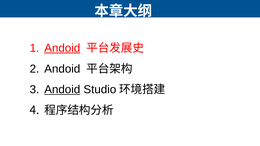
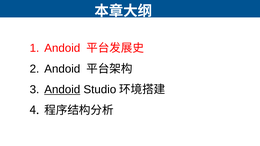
Andoid at (62, 48) underline: present -> none
